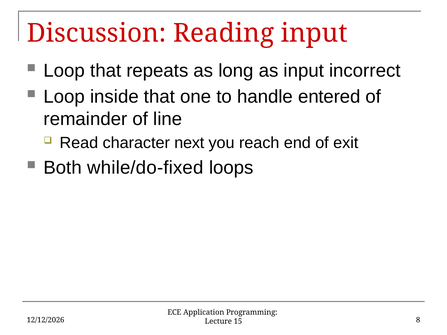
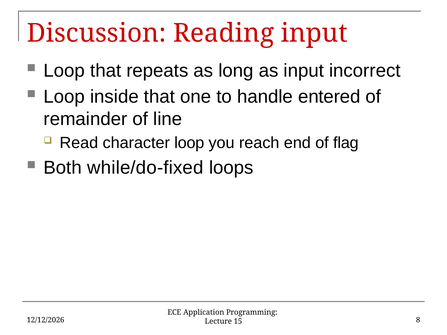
character next: next -> loop
exit: exit -> flag
